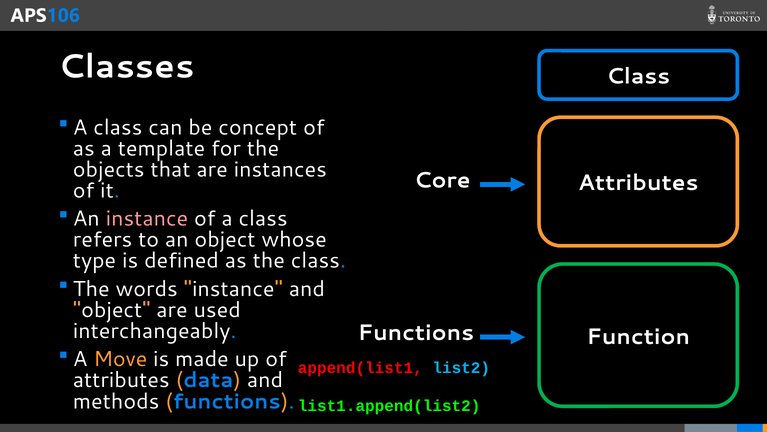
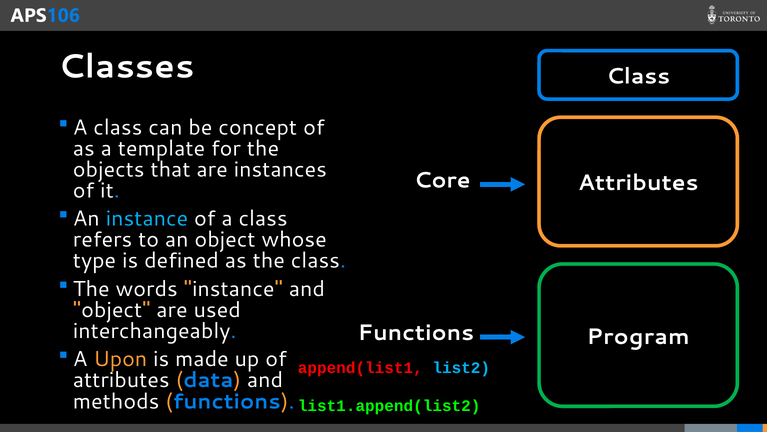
instance at (147, 219) colour: pink -> light blue
Function: Function -> Program
Move: Move -> Upon
